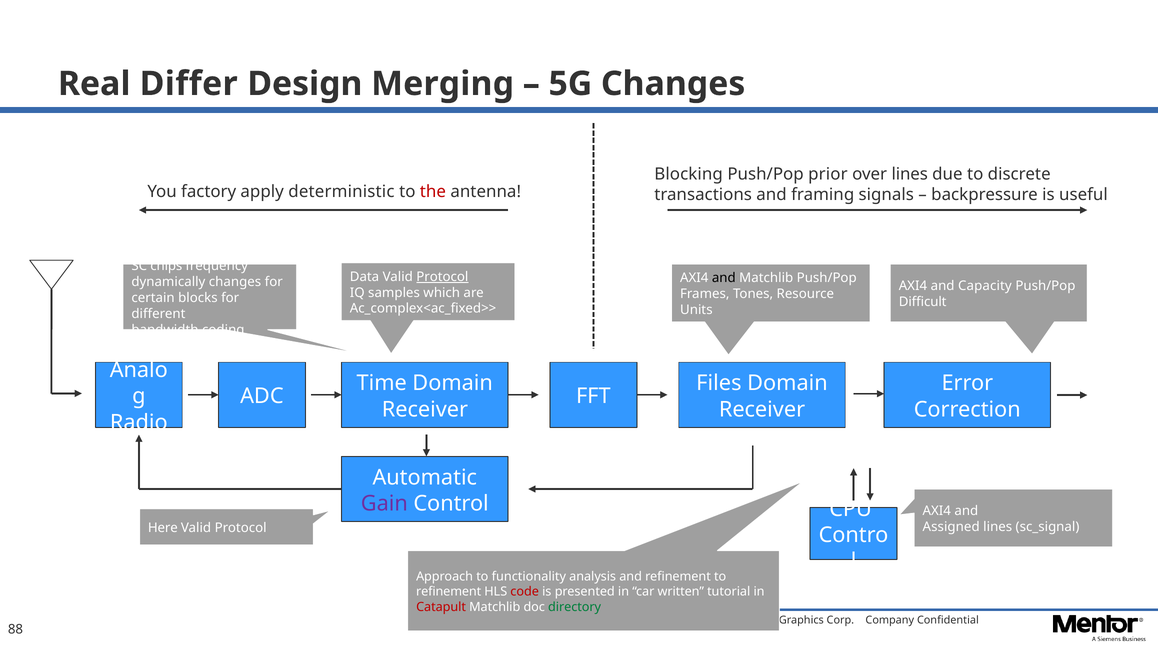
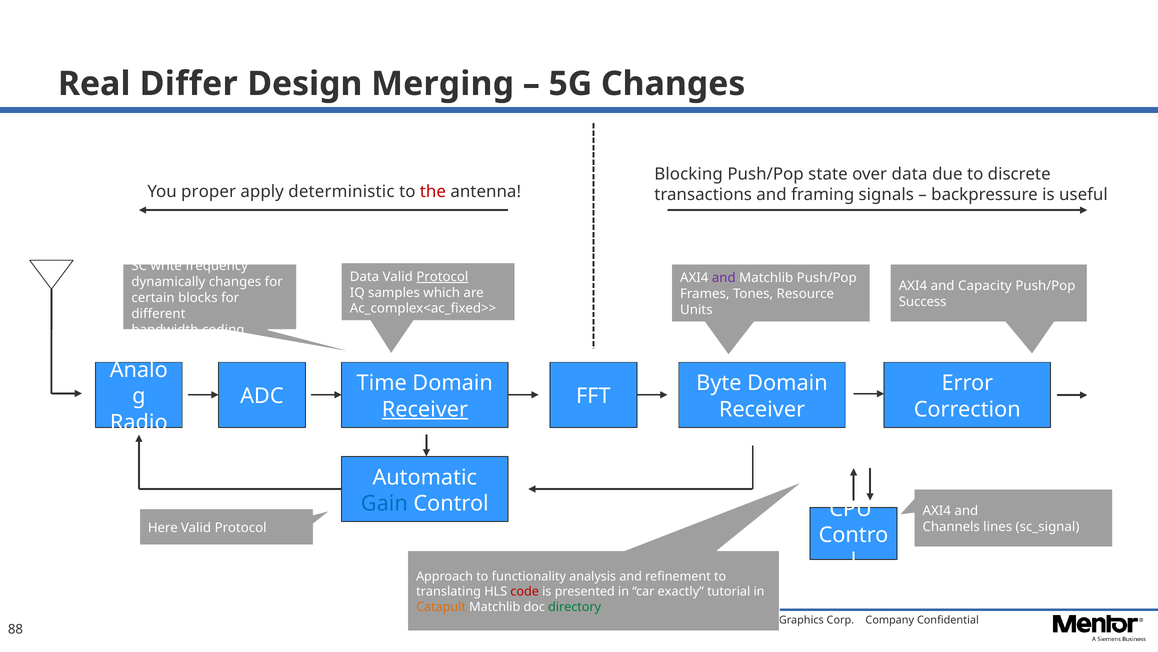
prior: prior -> state
over lines: lines -> data
factory: factory -> proper
chips: chips -> write
and at (724, 278) colour: black -> purple
Difficult: Difficult -> Success
Files: Files -> Byte
Receiver at (425, 409) underline: none -> present
Gain colour: purple -> blue
Assigned: Assigned -> Channels
refinement at (449, 591): refinement -> translating
written: written -> exactly
Catapult colour: red -> orange
